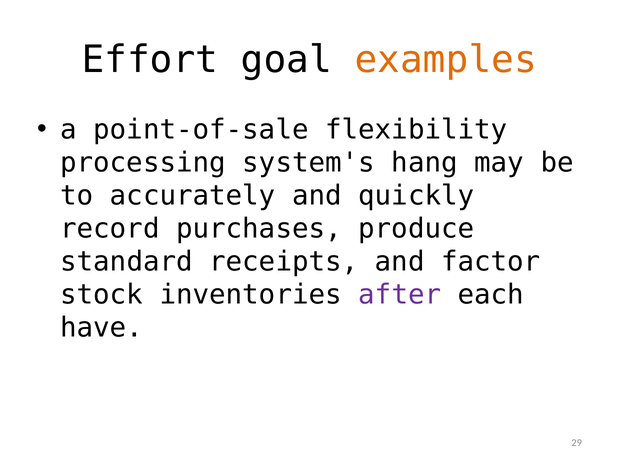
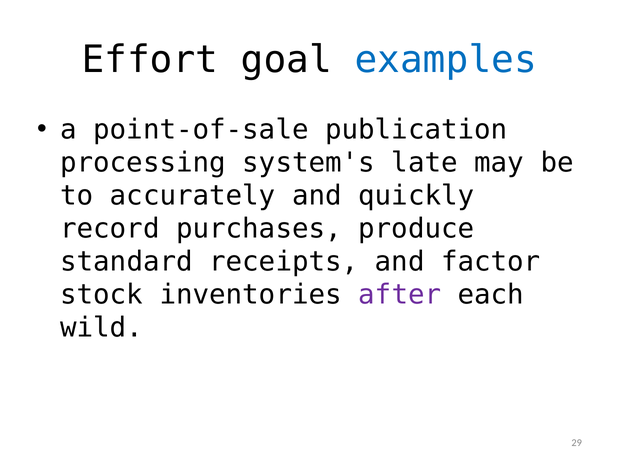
examples colour: orange -> blue
flexibility: flexibility -> publication
hang: hang -> late
have: have -> wild
